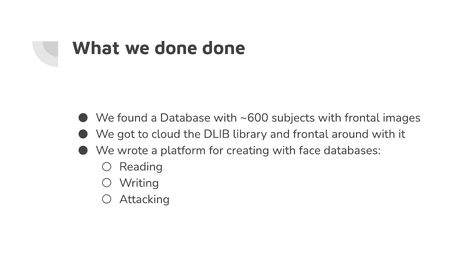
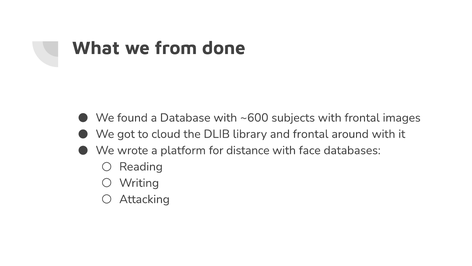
we done: done -> from
creating: creating -> distance
